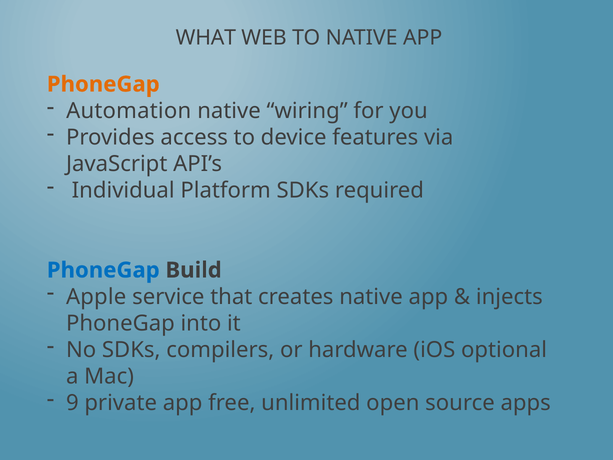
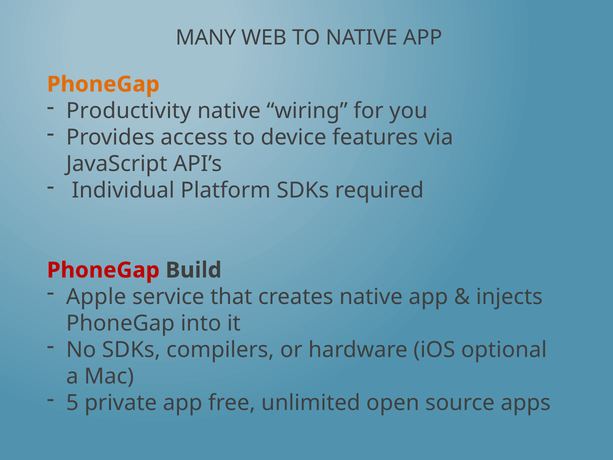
WHAT: WHAT -> MANY
Automation: Automation -> Productivity
PhoneGap at (103, 270) colour: blue -> red
9: 9 -> 5
